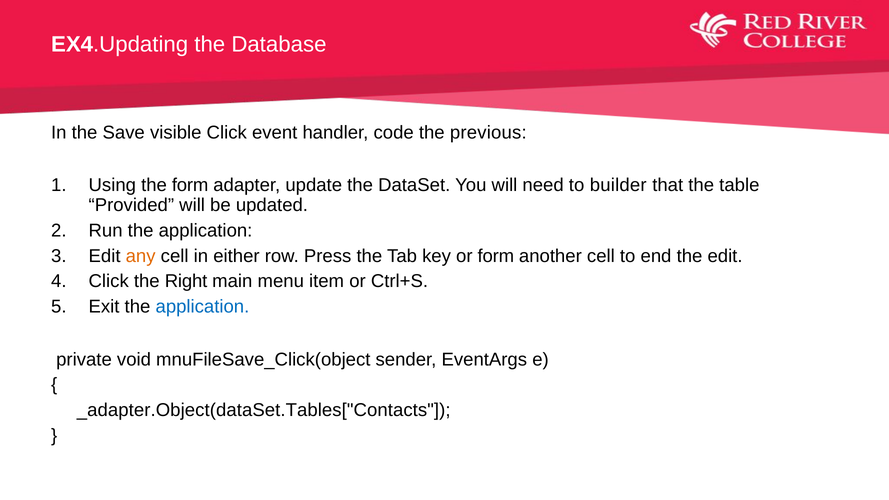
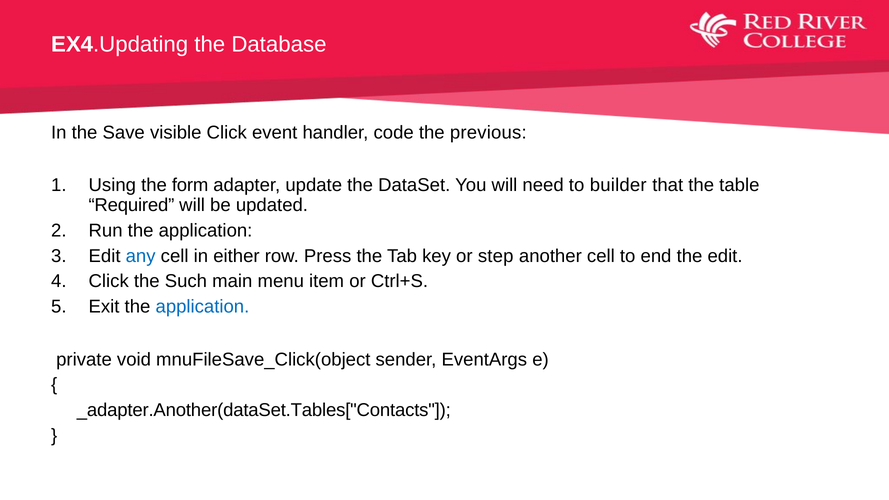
Provided: Provided -> Required
any colour: orange -> blue
or form: form -> step
Right: Right -> Such
_adapter.Object(dataSet.Tables["Contacts: _adapter.Object(dataSet.Tables["Contacts -> _adapter.Another(dataSet.Tables["Contacts
